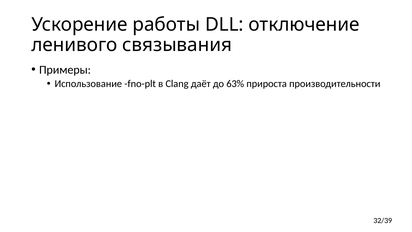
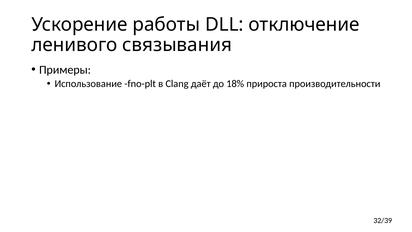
63%: 63% -> 18%
